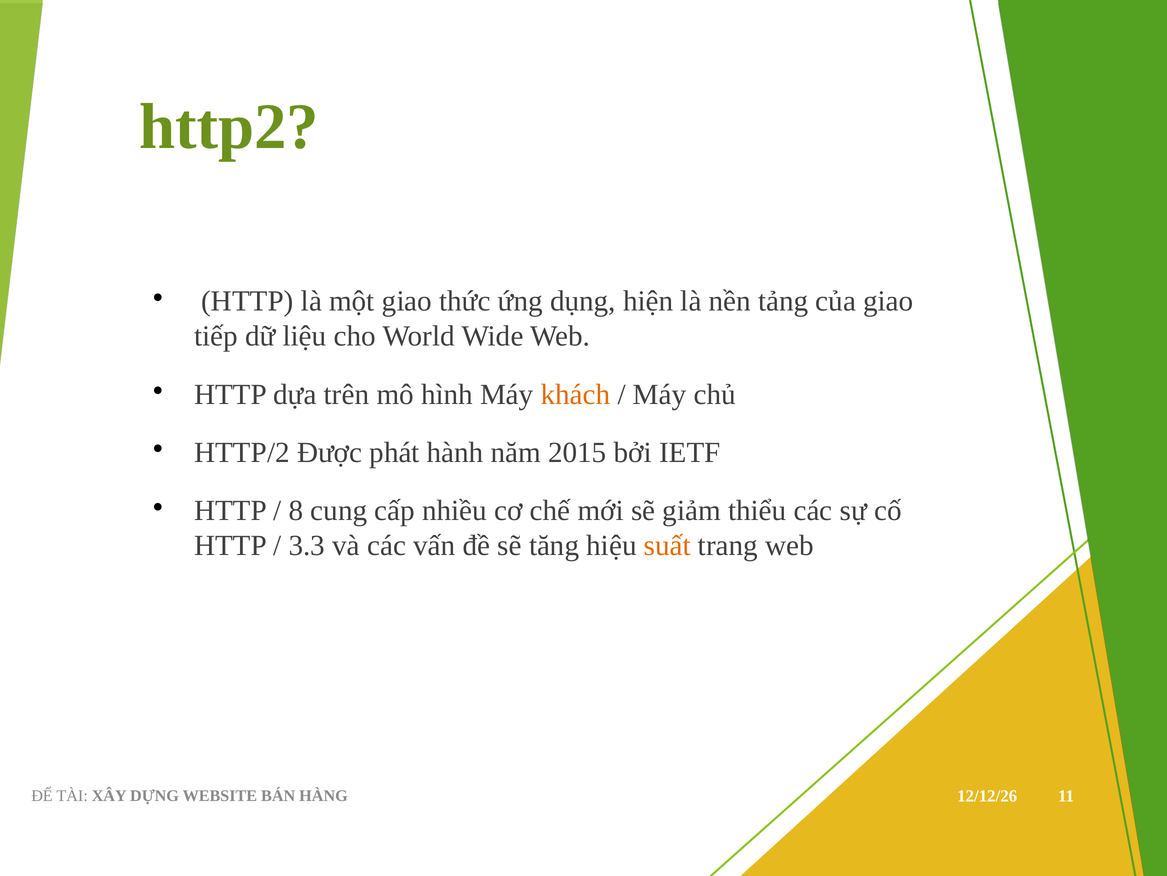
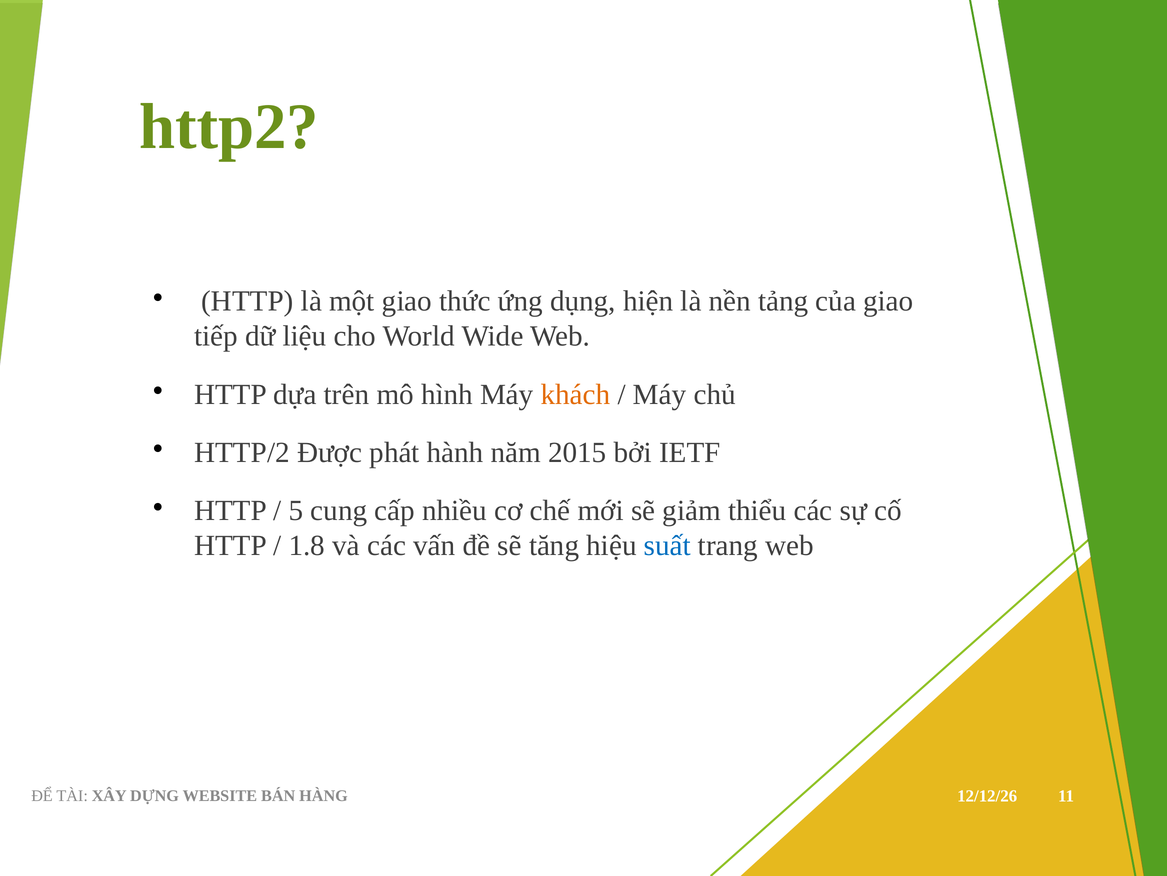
8: 8 -> 5
3.3: 3.3 -> 1.8
suất colour: orange -> blue
